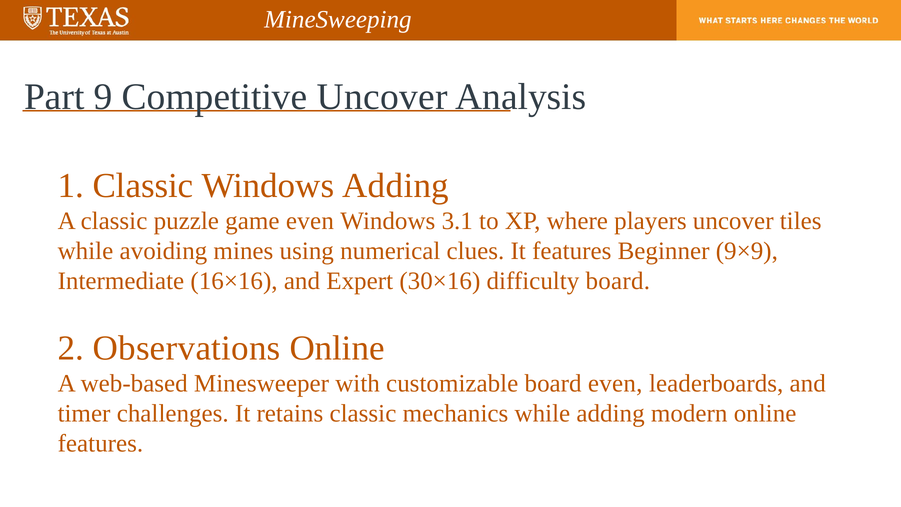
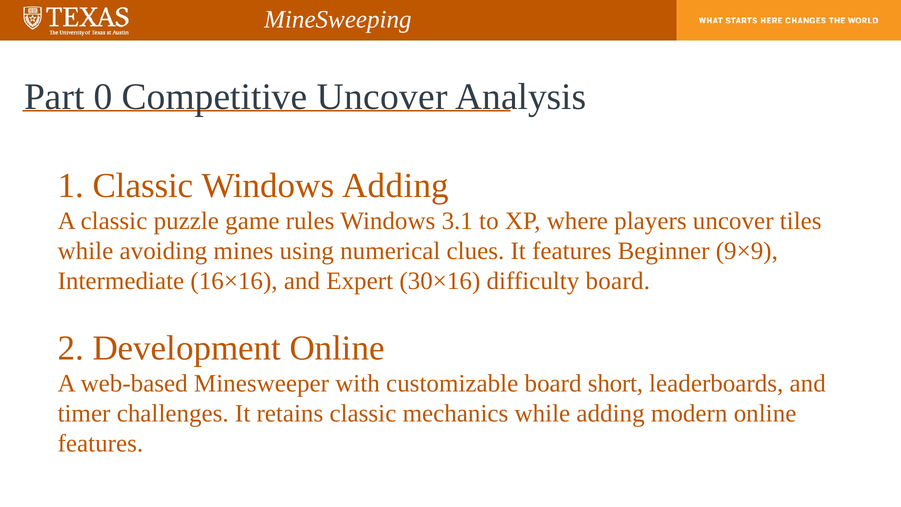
9: 9 -> 0
game even: even -> rules
Observations: Observations -> Development
board even: even -> short
